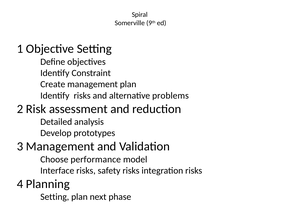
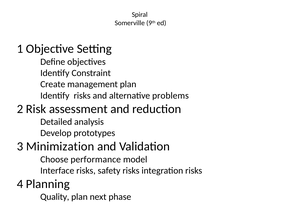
3 Management: Management -> Minimization
Setting at (55, 197): Setting -> Quality
